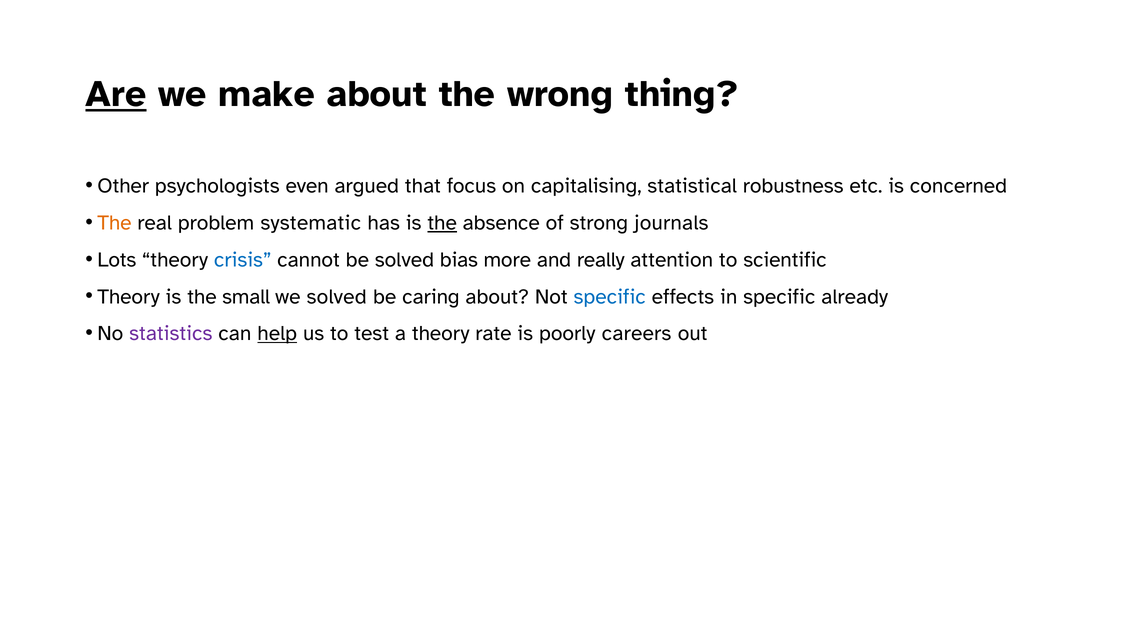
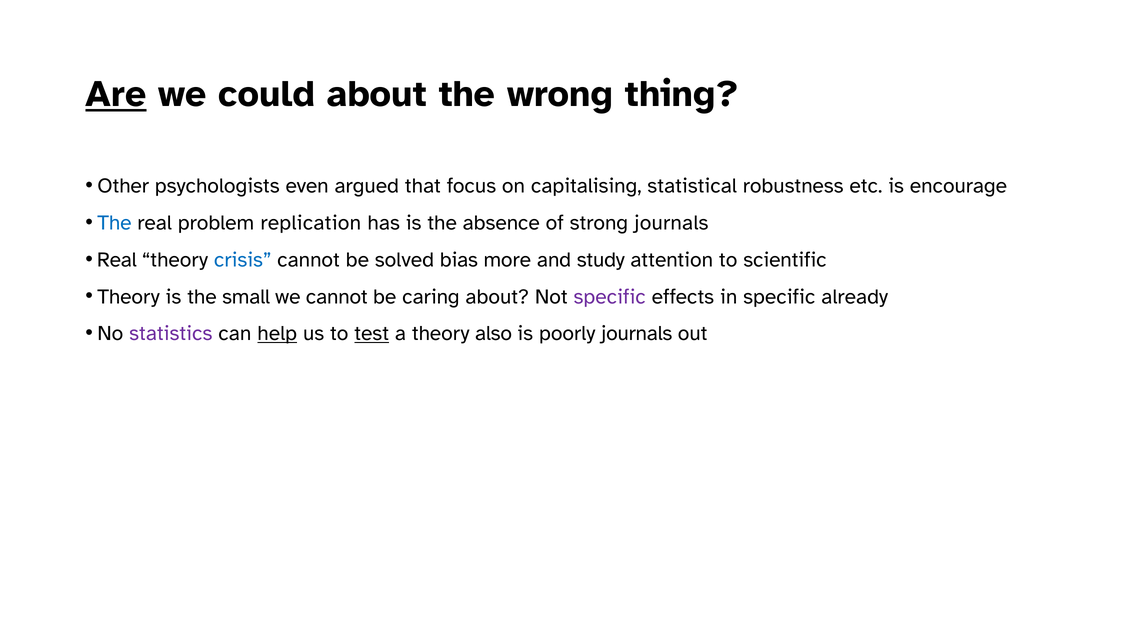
make: make -> could
concerned: concerned -> encourage
The at (114, 223) colour: orange -> blue
systematic: systematic -> replication
the at (442, 223) underline: present -> none
Lots at (117, 260): Lots -> Real
really: really -> study
we solved: solved -> cannot
specific at (610, 297) colour: blue -> purple
test underline: none -> present
rate: rate -> also
poorly careers: careers -> journals
